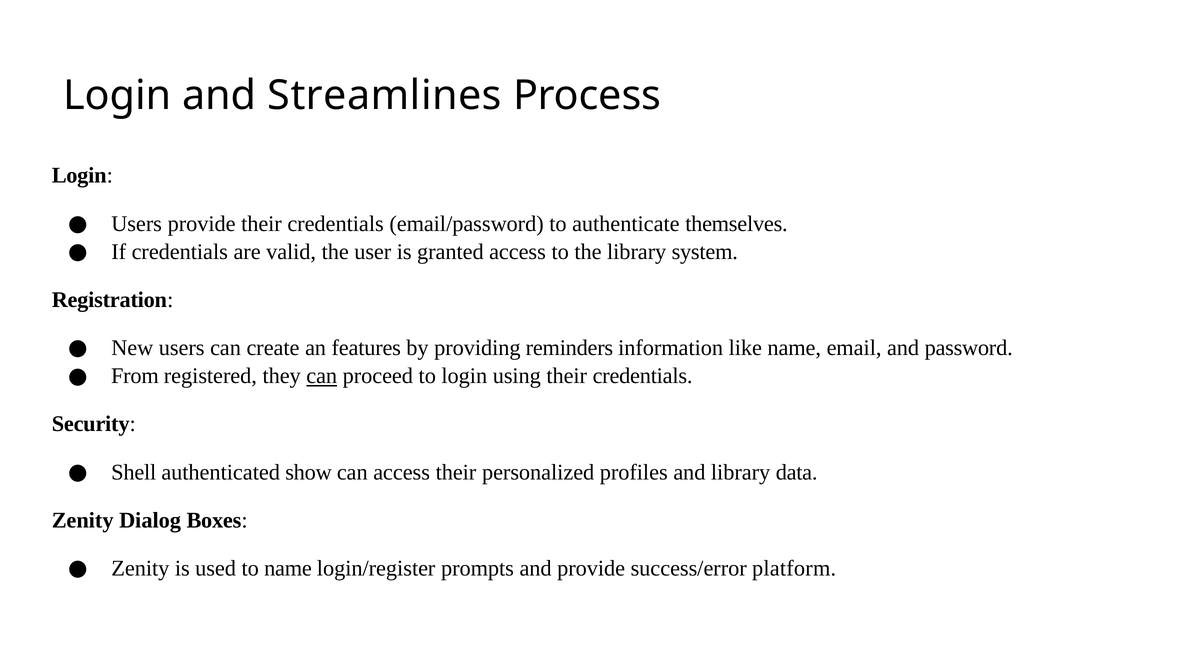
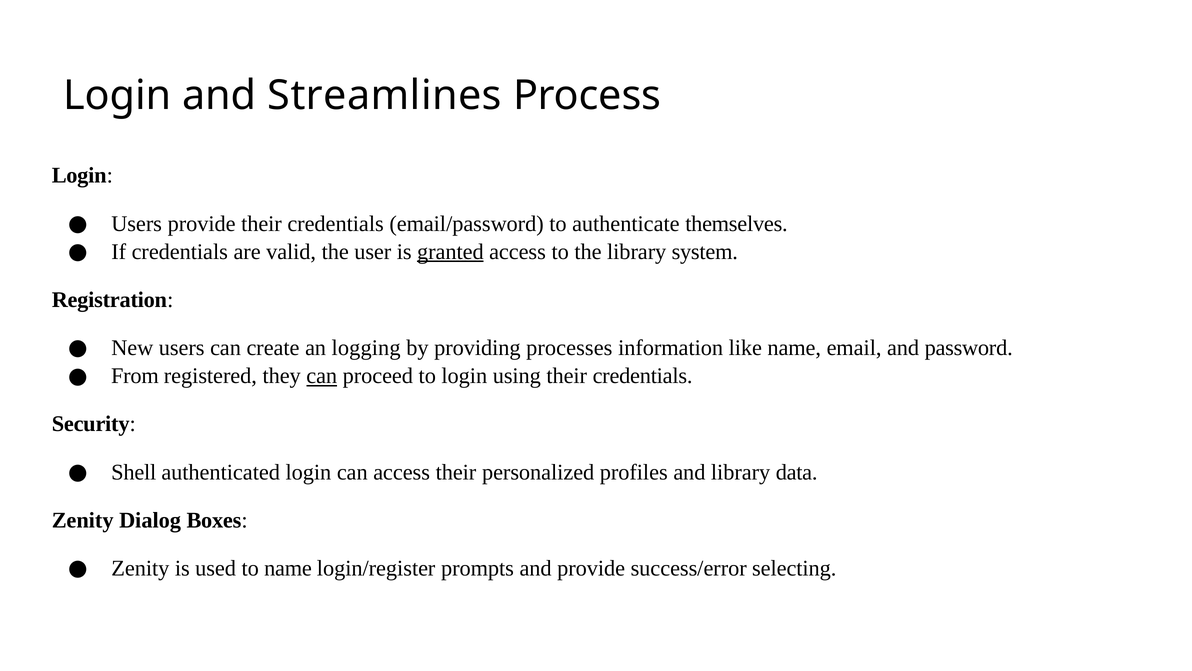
granted underline: none -> present
features: features -> logging
reminders: reminders -> processes
authenticated show: show -> login
platform: platform -> selecting
